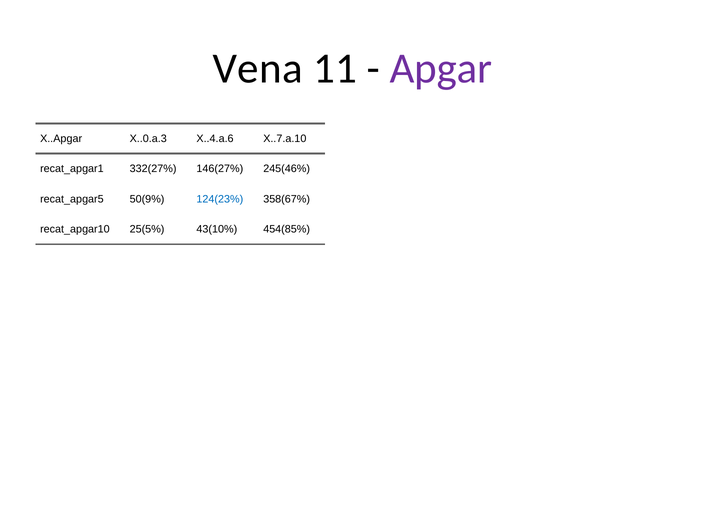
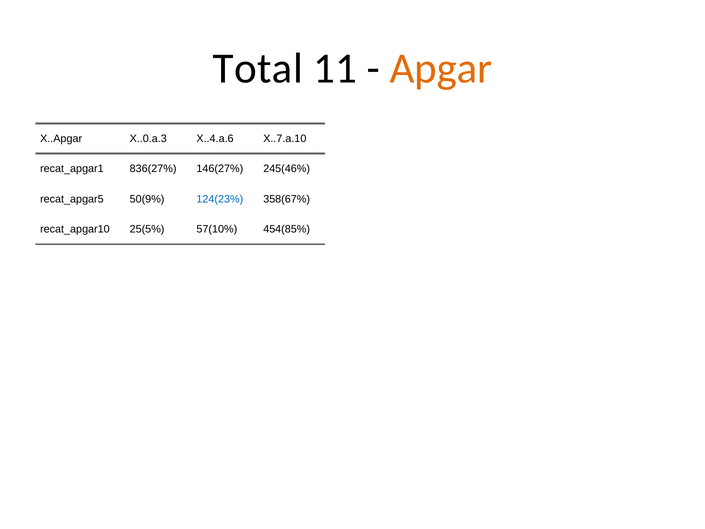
Vena: Vena -> Total
Apgar colour: purple -> orange
332(27%: 332(27% -> 836(27%
43(10%: 43(10% -> 57(10%
